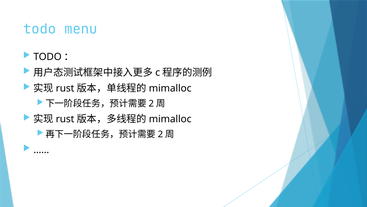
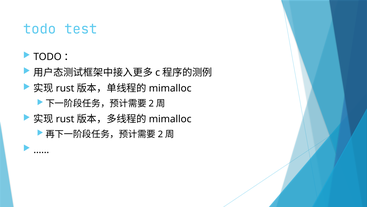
menu: menu -> test
